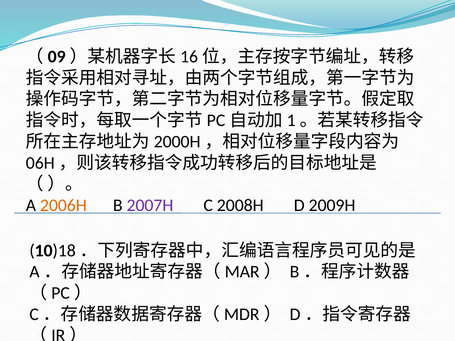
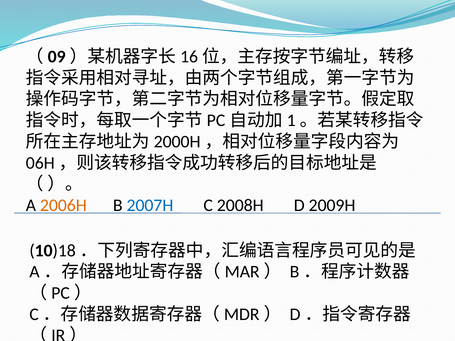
2007H colour: purple -> blue
